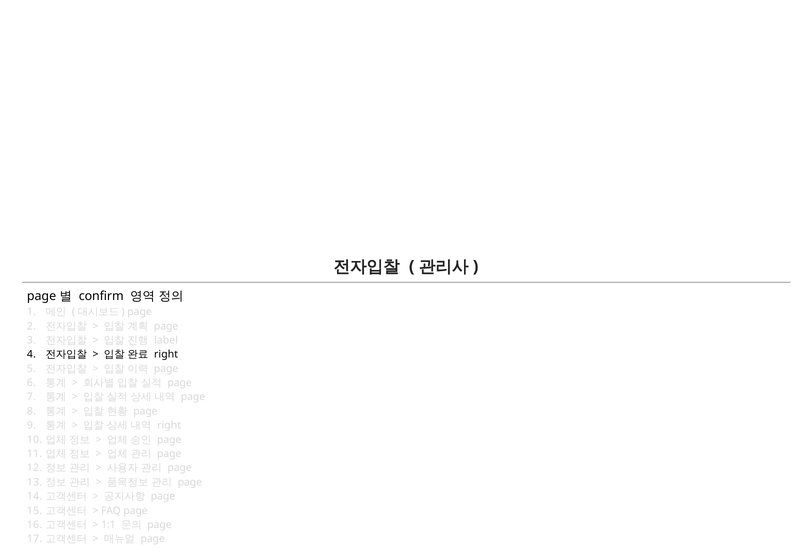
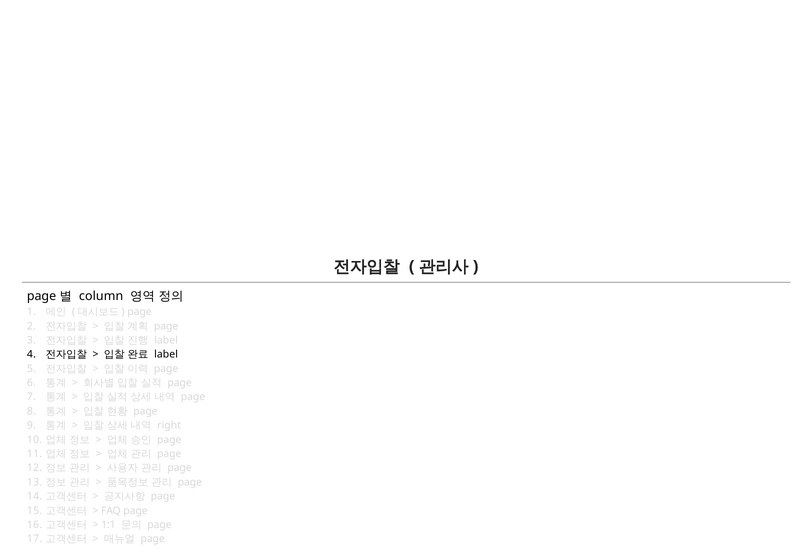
confirm: confirm -> column
right at (166, 355): right -> label
